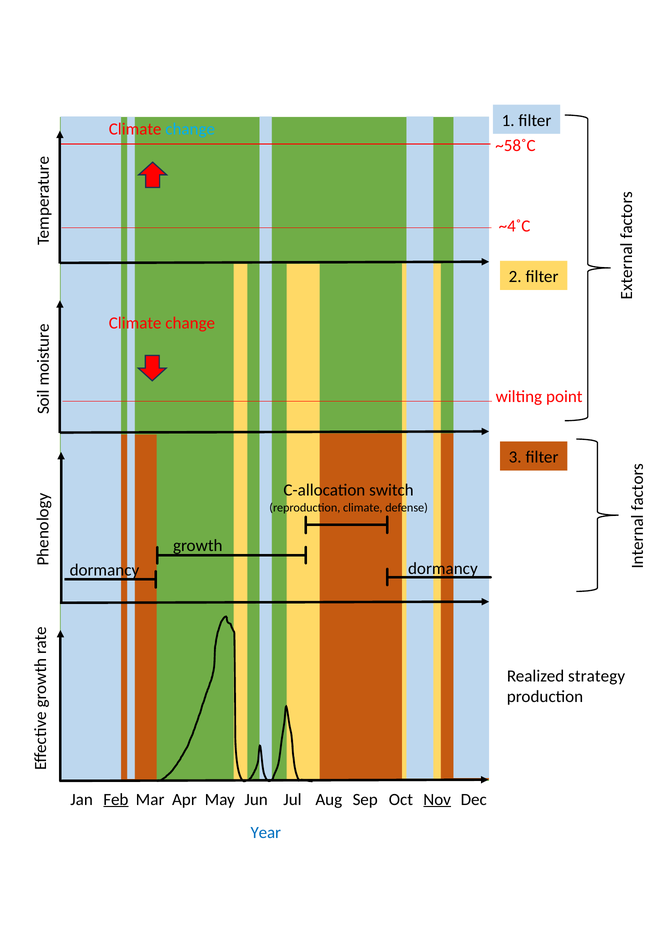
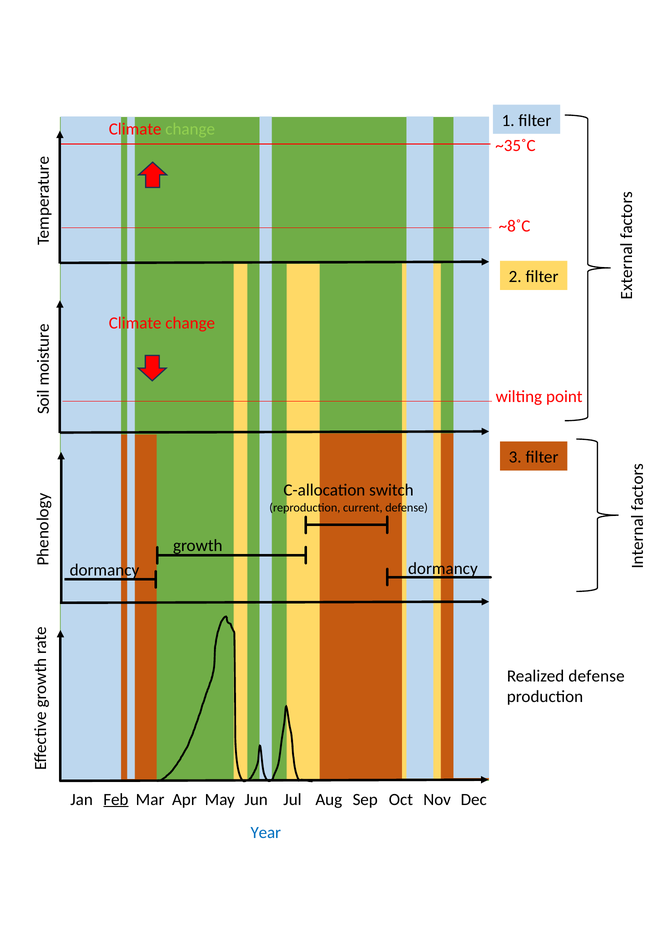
change at (190, 129) colour: light blue -> light green
~58˚C: ~58˚C -> ~35˚C
~4˚C: ~4˚C -> ~8˚C
reproduction climate: climate -> current
Realized strategy: strategy -> defense
Nov underline: present -> none
